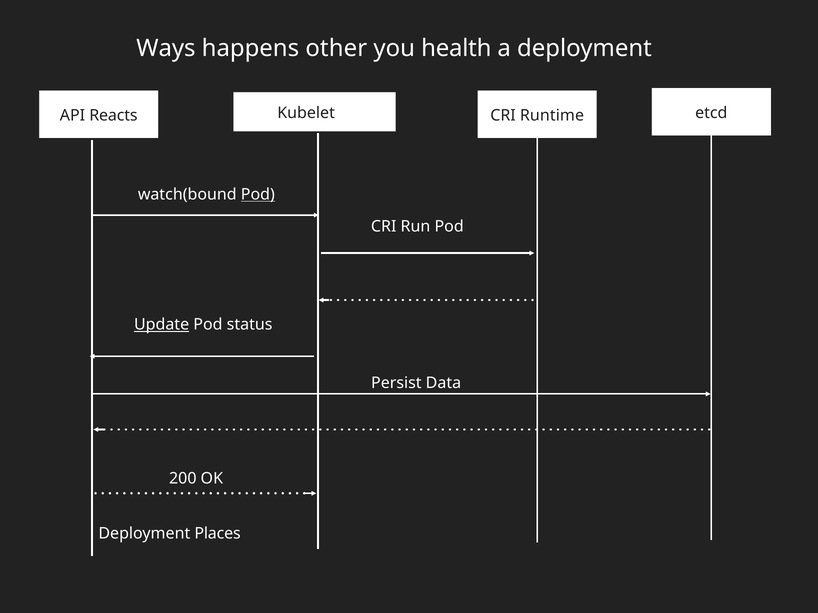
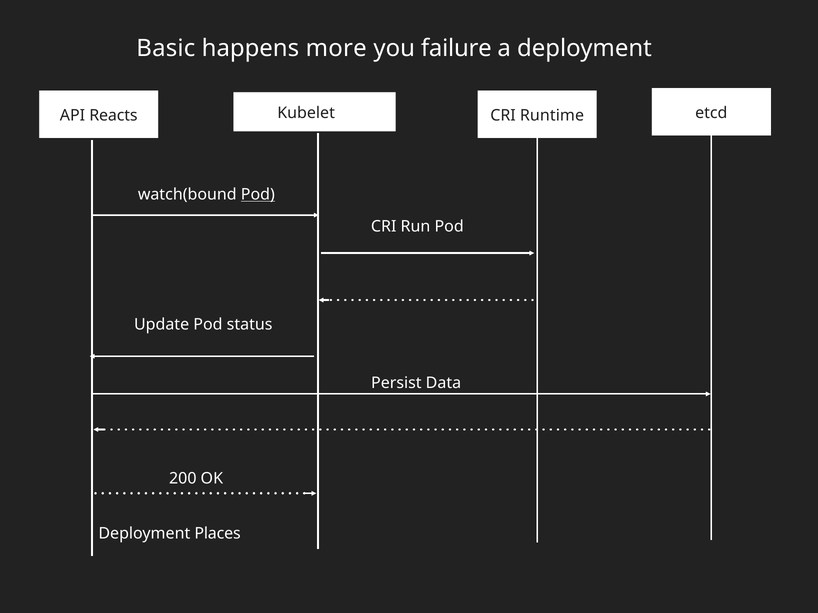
Ways: Ways -> Basic
other: other -> more
health: health -> failure
Update underline: present -> none
